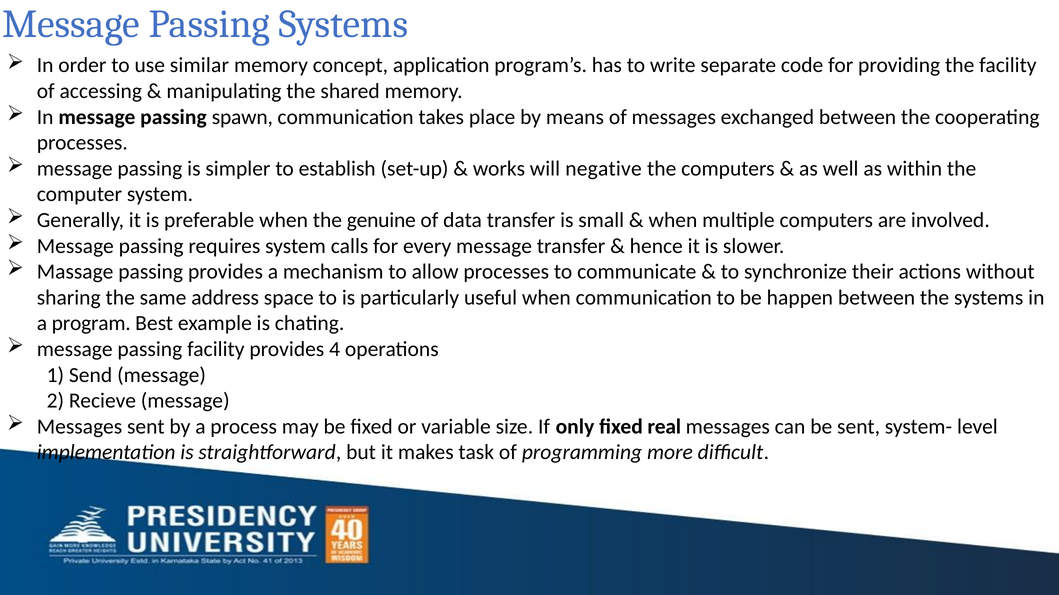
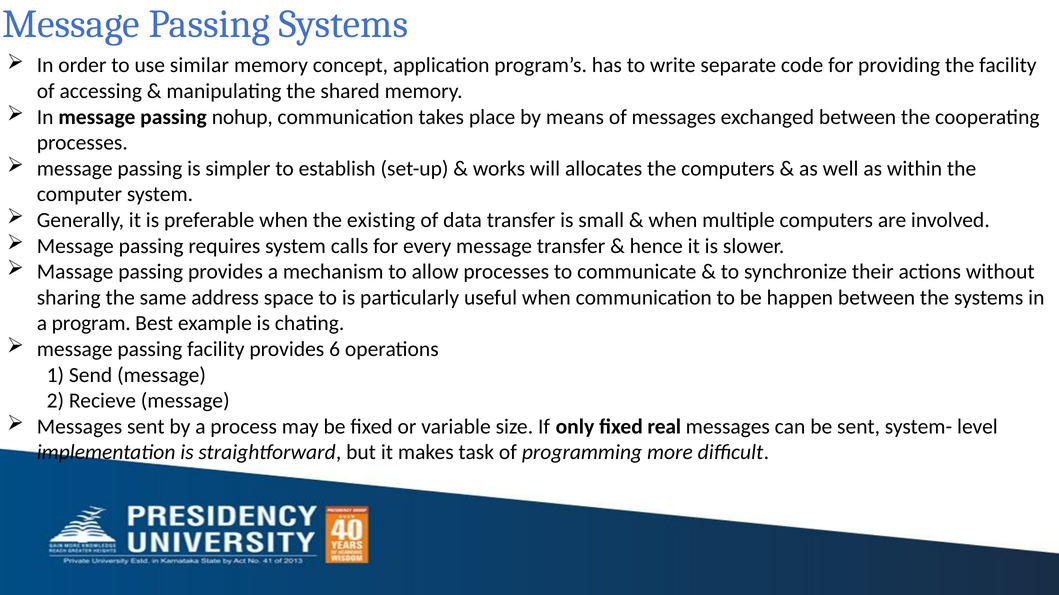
spawn: spawn -> nohup
negative: negative -> allocates
genuine: genuine -> existing
4: 4 -> 6
